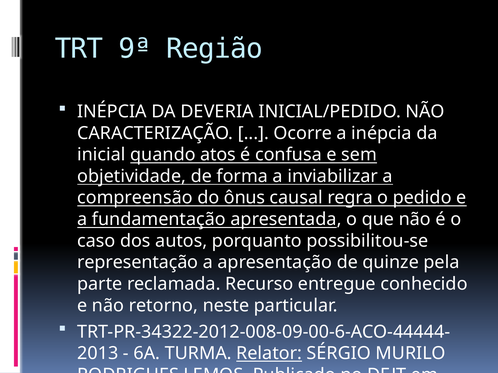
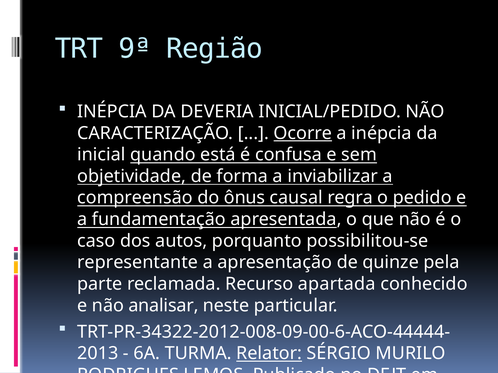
Ocorre underline: none -> present
atos: atos -> está
representação: representação -> representante
entregue: entregue -> apartada
retorno: retorno -> analisar
